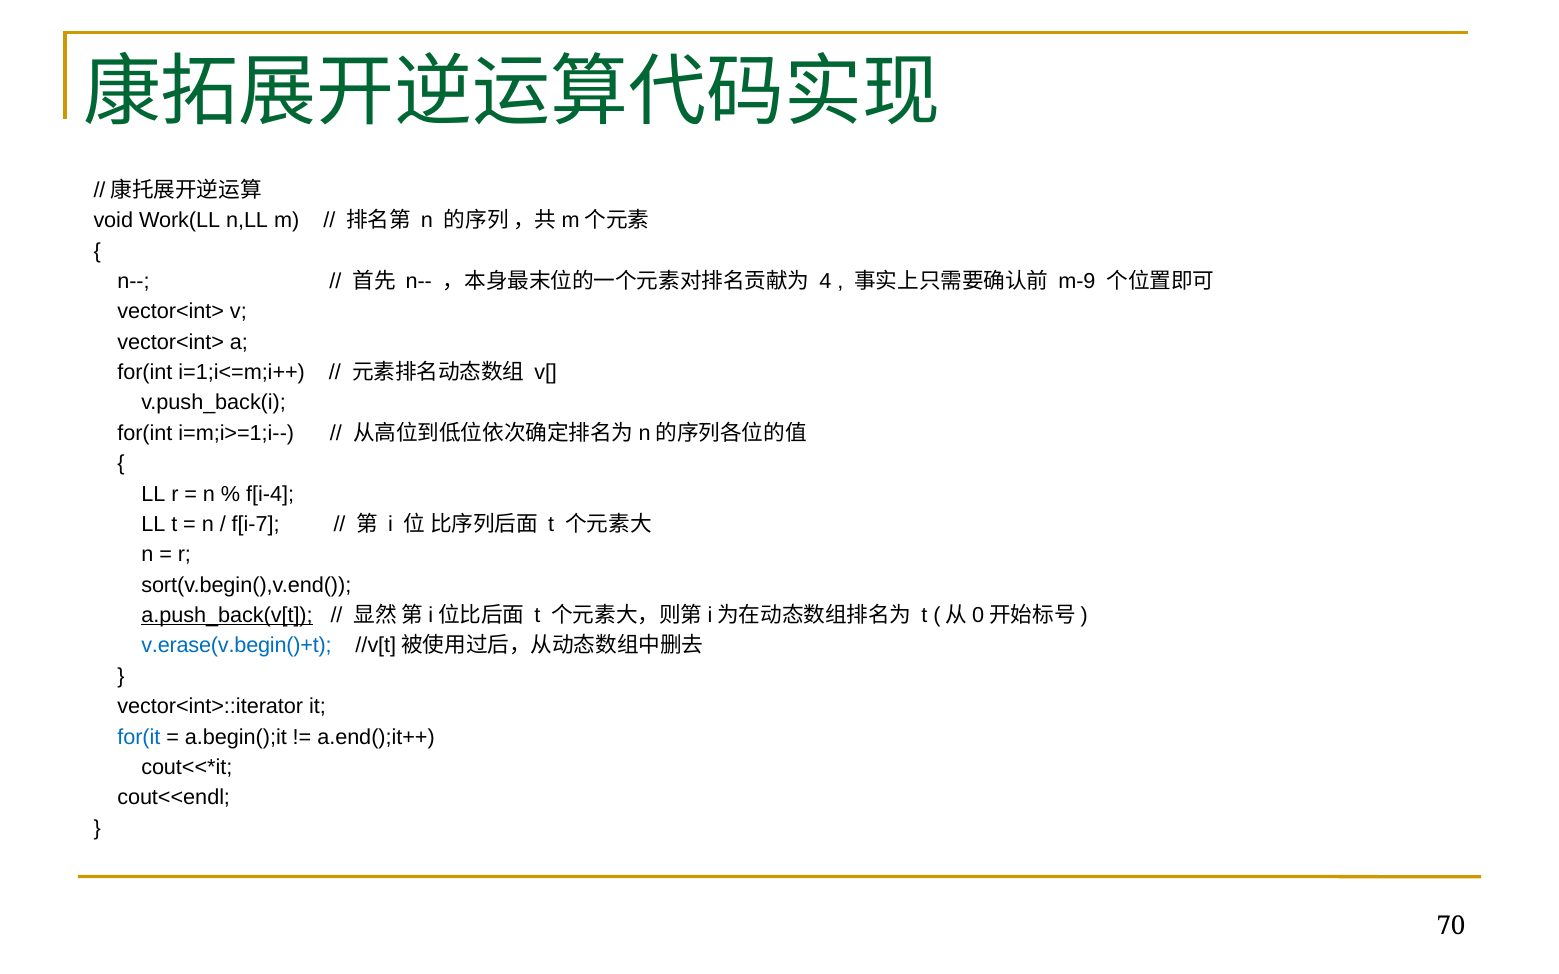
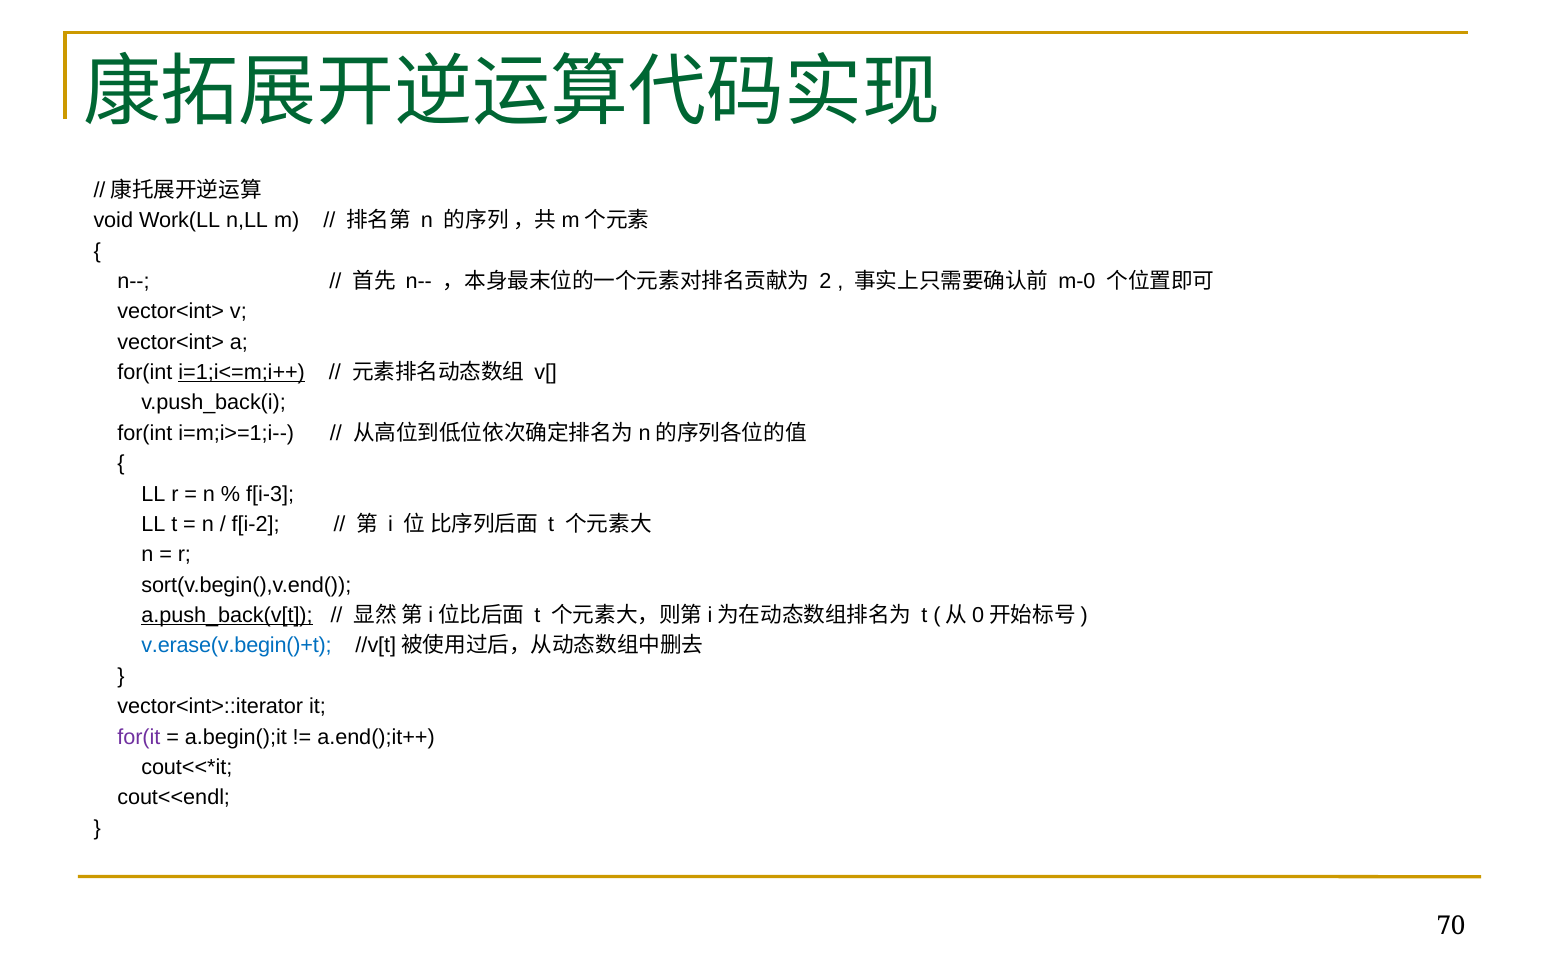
4: 4 -> 2
m-9: m-9 -> m-0
i=1;i<=m;i++ underline: none -> present
f[i-4: f[i-4 -> f[i-3
f[i-7: f[i-7 -> f[i-2
for(it colour: blue -> purple
